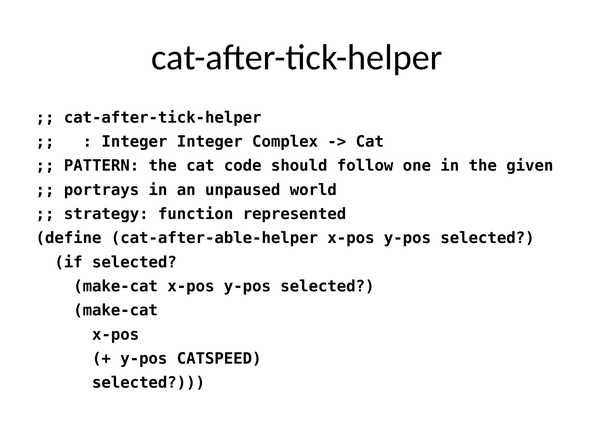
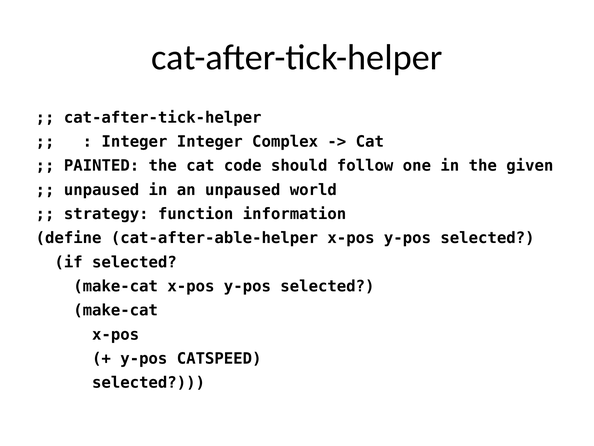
PATTERN: PATTERN -> PAINTED
portrays at (102, 190): portrays -> unpaused
represented: represented -> information
